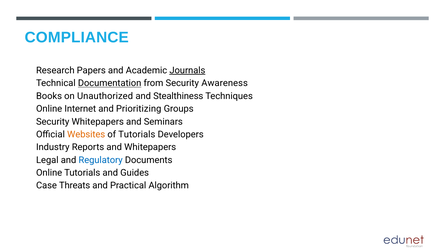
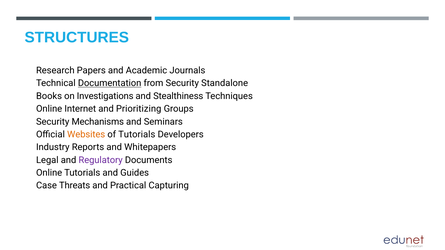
COMPLIANCE: COMPLIANCE -> STRUCTURES
Journals underline: present -> none
Awareness: Awareness -> Standalone
Unauthorized: Unauthorized -> Investigations
Whitepapers at (98, 122): Whitepapers -> Mechanisms
Regulatory colour: blue -> purple
Algorithm: Algorithm -> Capturing
